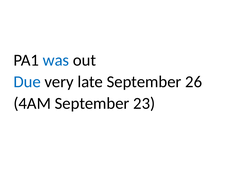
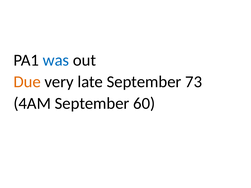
Due colour: blue -> orange
26: 26 -> 73
23: 23 -> 60
